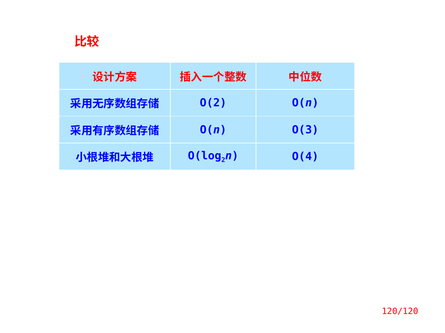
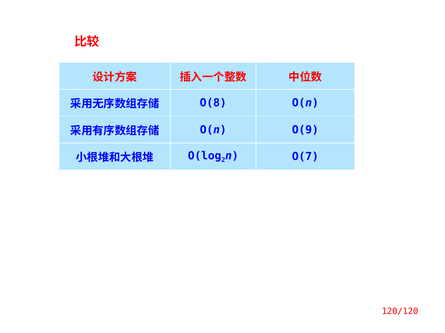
O(2: O(2 -> O(8
O(3: O(3 -> O(9
O(4: O(4 -> O(7
